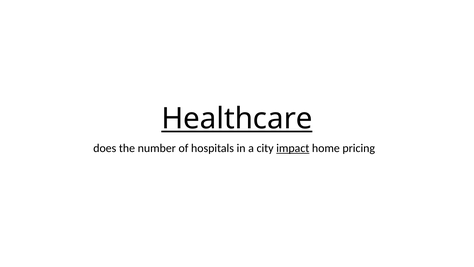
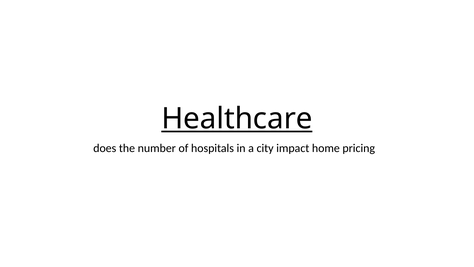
impact underline: present -> none
